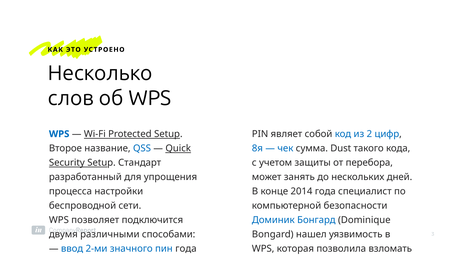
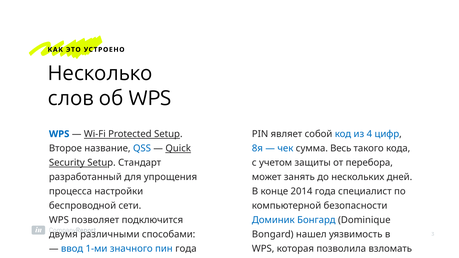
2: 2 -> 4
Dust: Dust -> Весь
2-ми: 2-ми -> 1-ми
